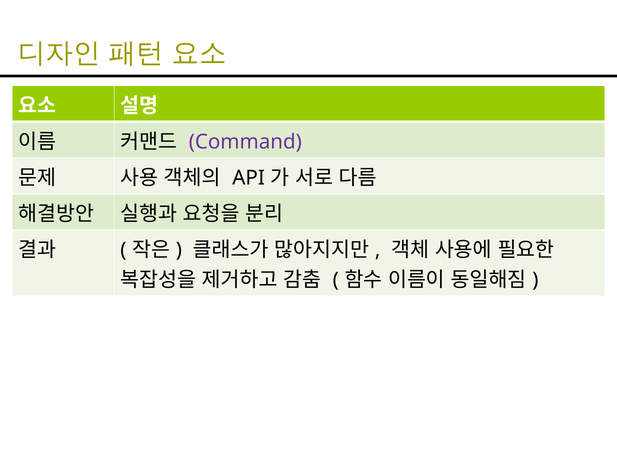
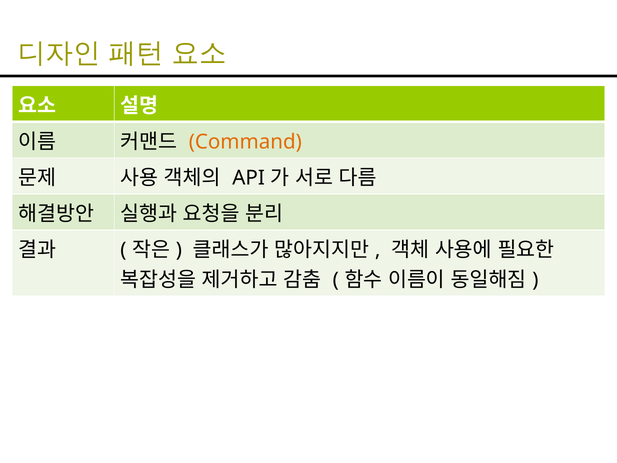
Command colour: purple -> orange
